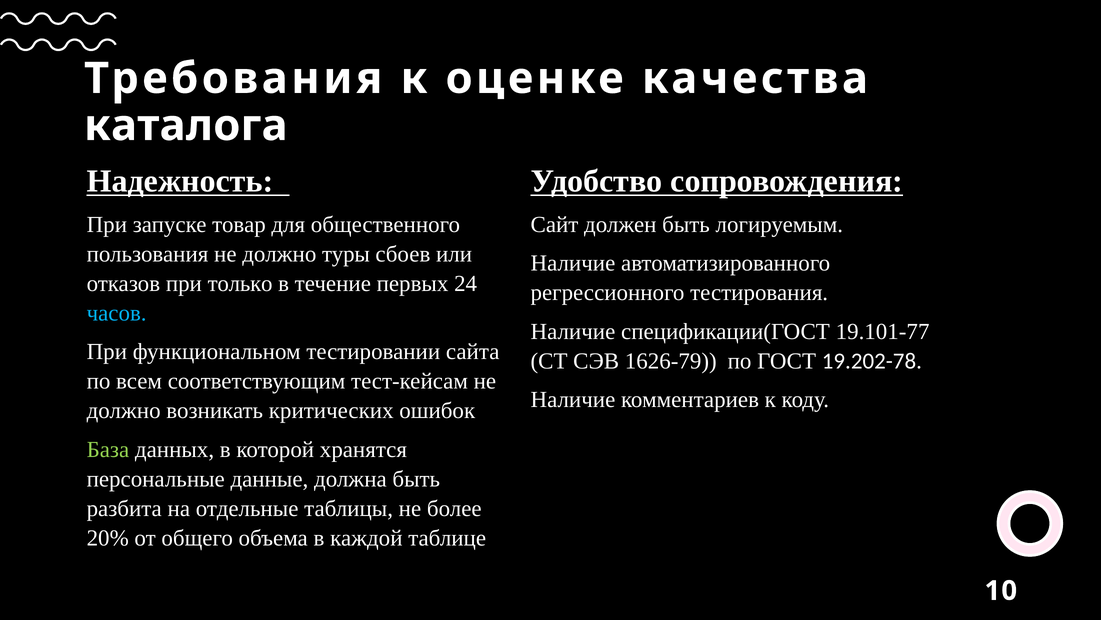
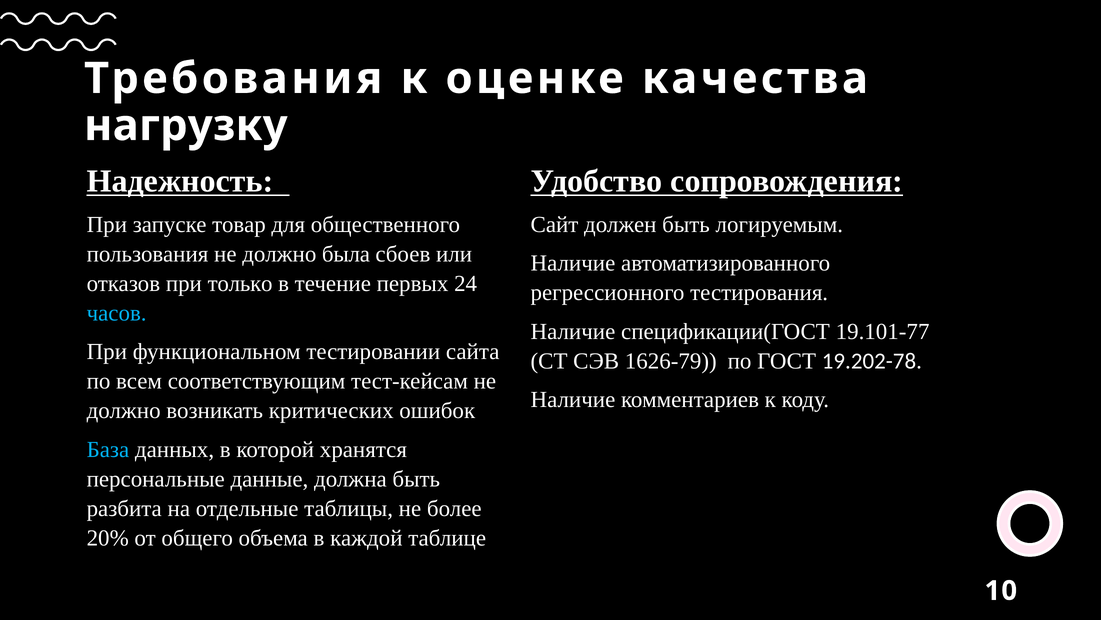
каталога: каталога -> нагрузку
туры: туры -> была
База colour: light green -> light blue
